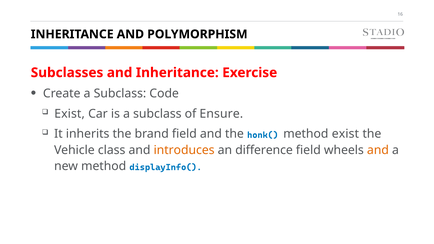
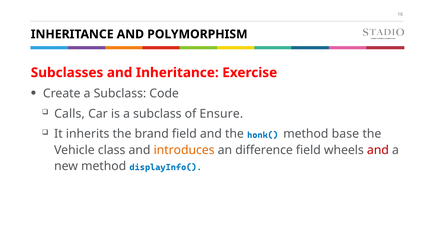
Exist at (70, 114): Exist -> Calls
method exist: exist -> base
and at (378, 150) colour: orange -> red
